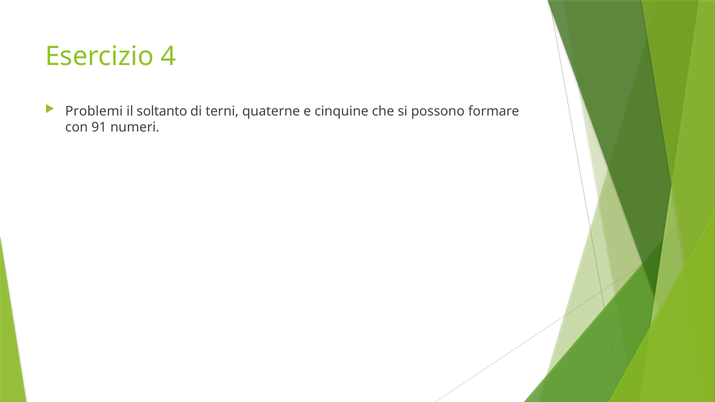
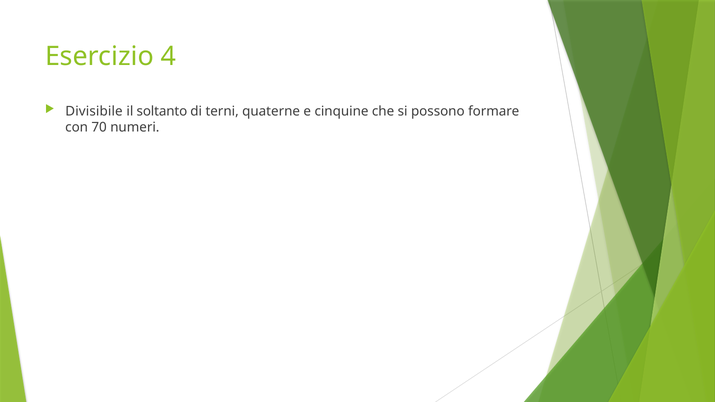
Problemi: Problemi -> Divisibile
91: 91 -> 70
